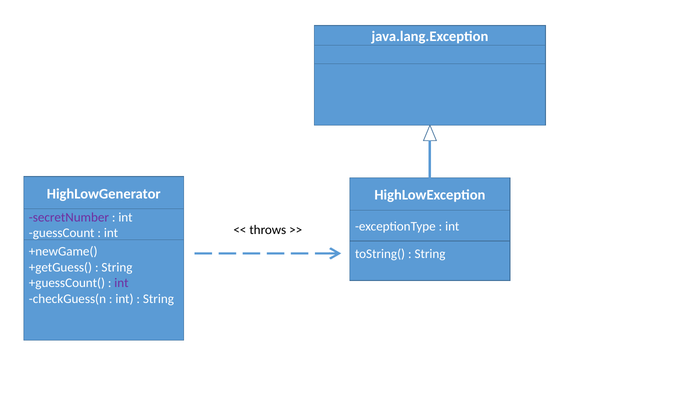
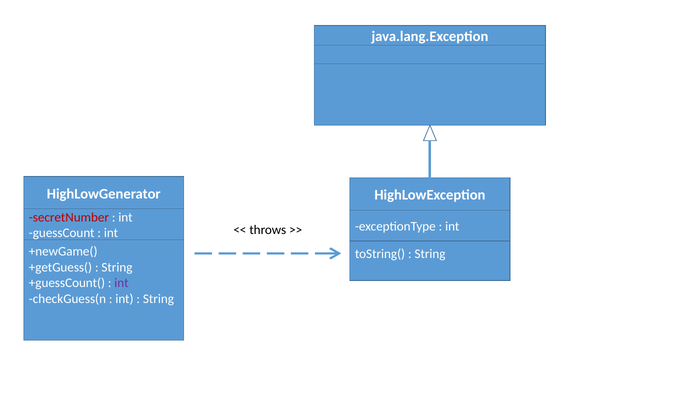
secretNumber colour: purple -> red
